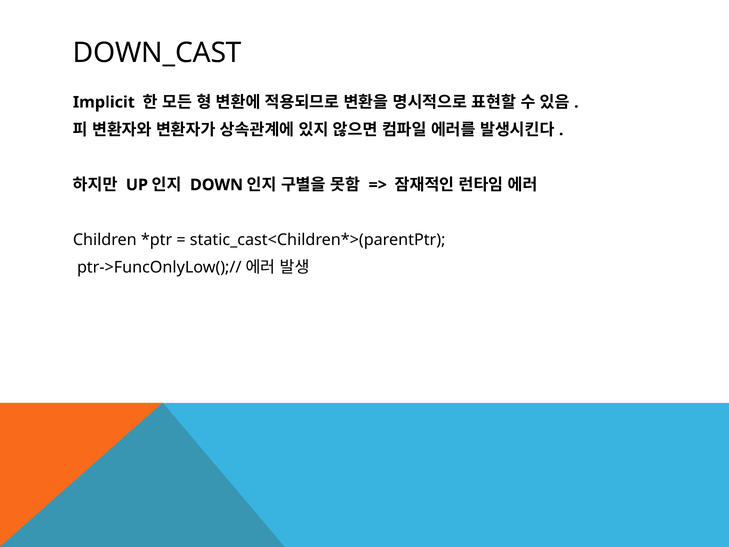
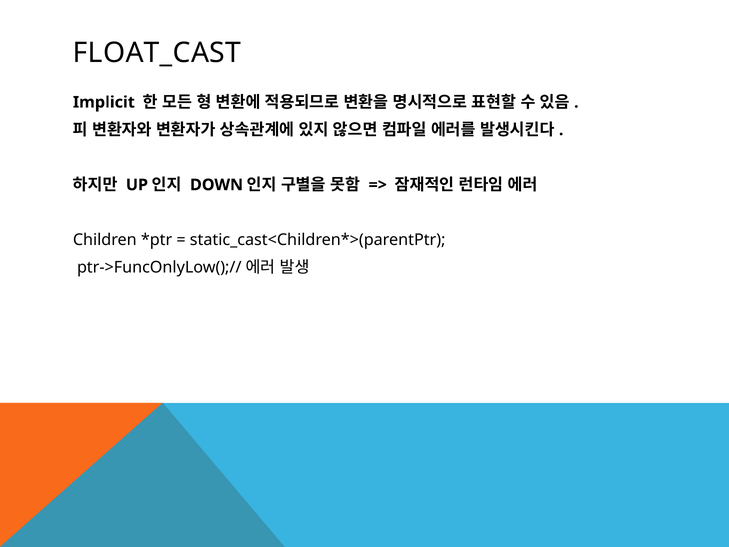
DOWN_CAST: DOWN_CAST -> FLOAT_CAST
